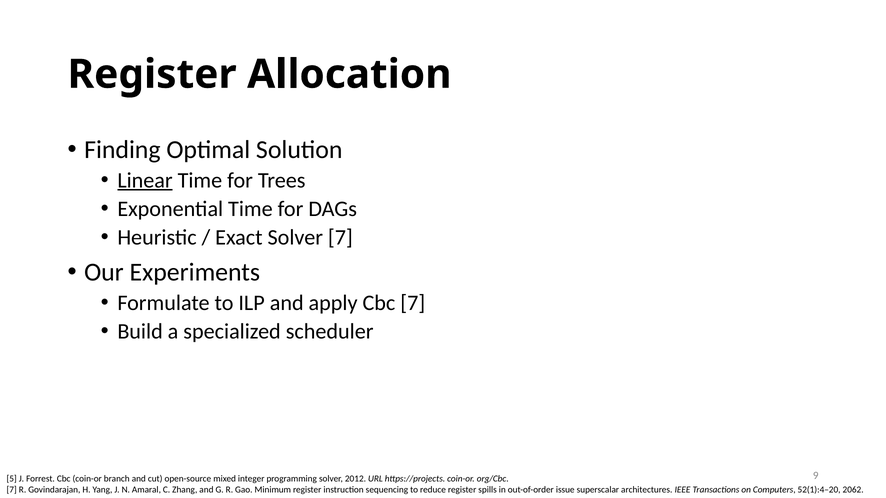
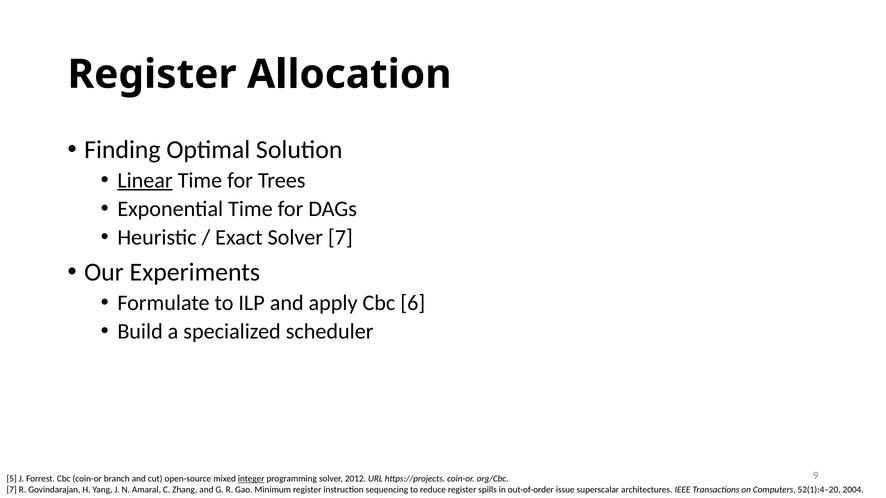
Cbc 7: 7 -> 6
integer underline: none -> present
2062: 2062 -> 2004
